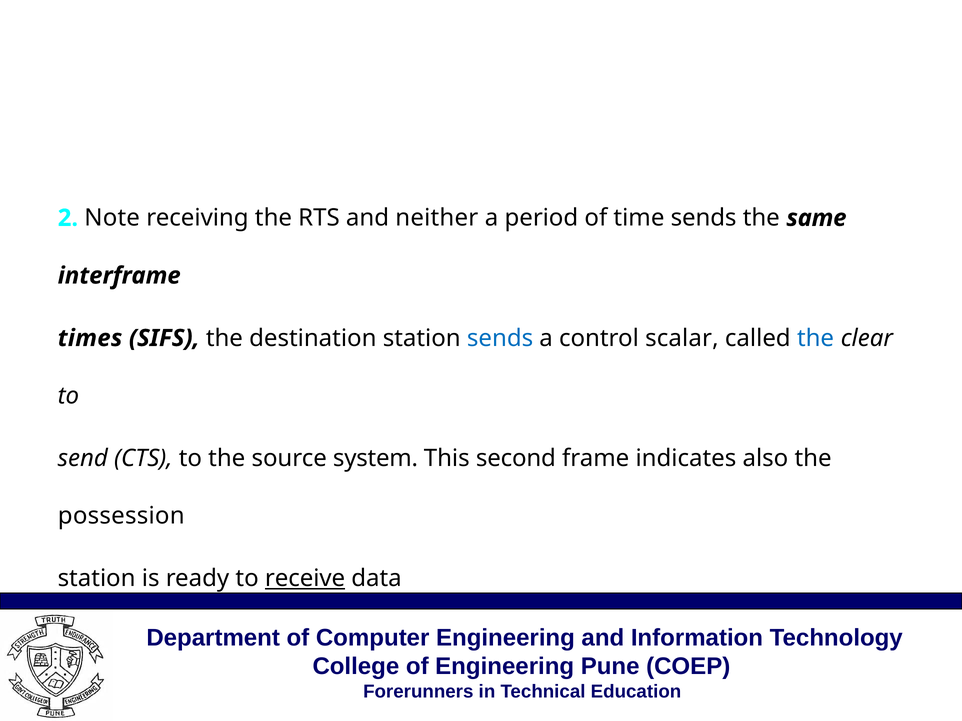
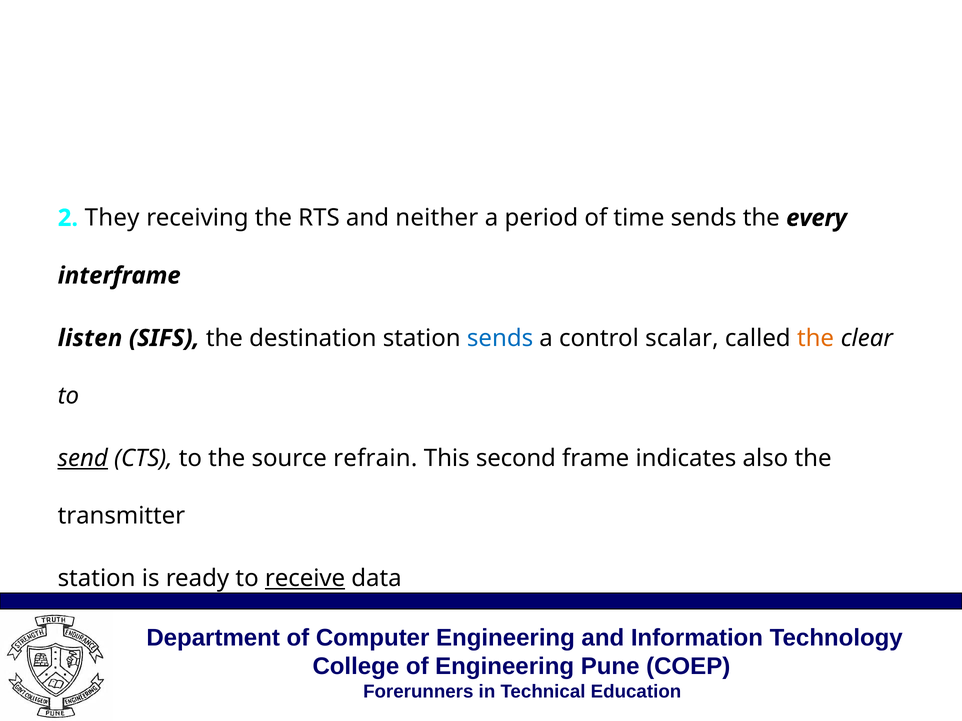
Note: Note -> They
same: same -> every
times: times -> listen
the at (816, 338) colour: blue -> orange
send underline: none -> present
system: system -> refrain
possession: possession -> transmitter
